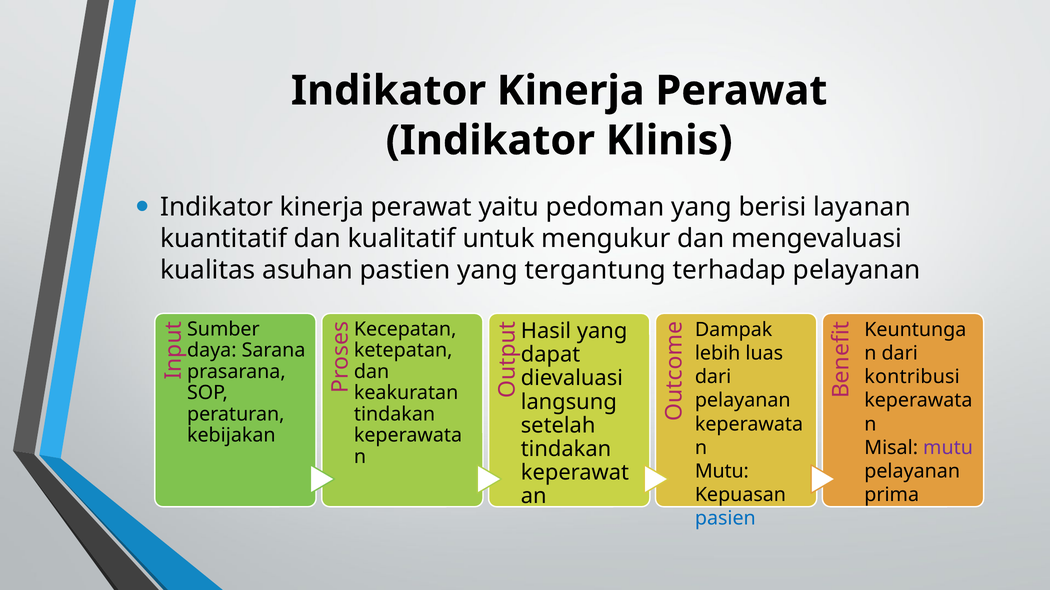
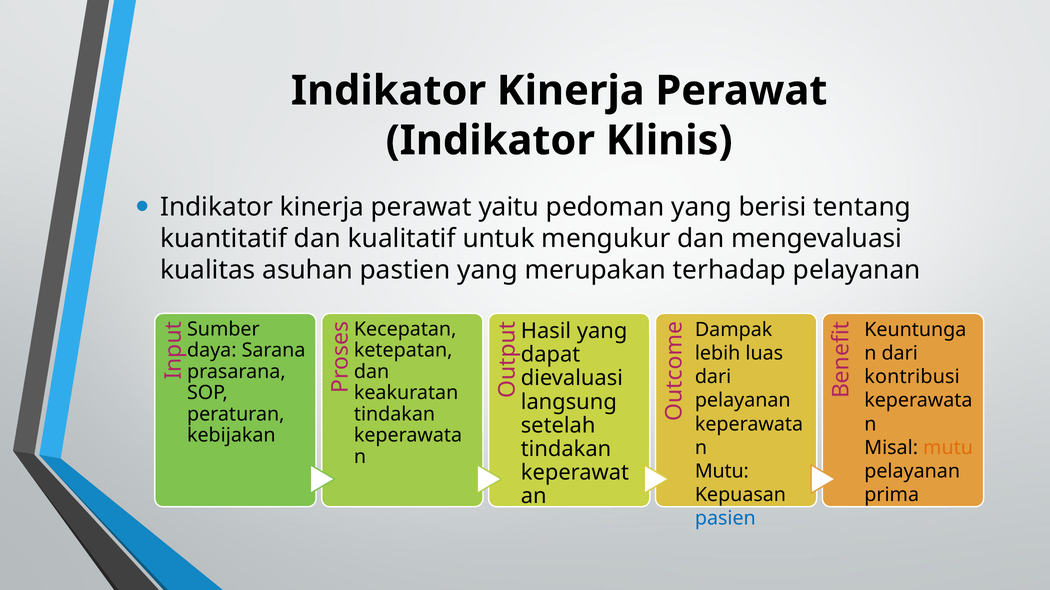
layanan: layanan -> tentang
tergantung: tergantung -> merupakan
mutu at (948, 448) colour: purple -> orange
